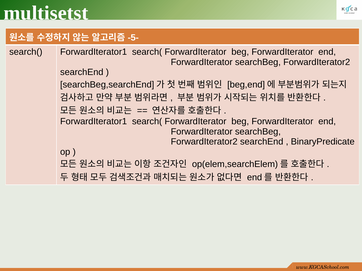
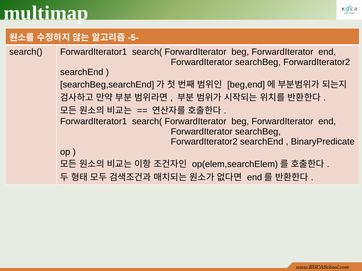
multisetst: multisetst -> multimap
